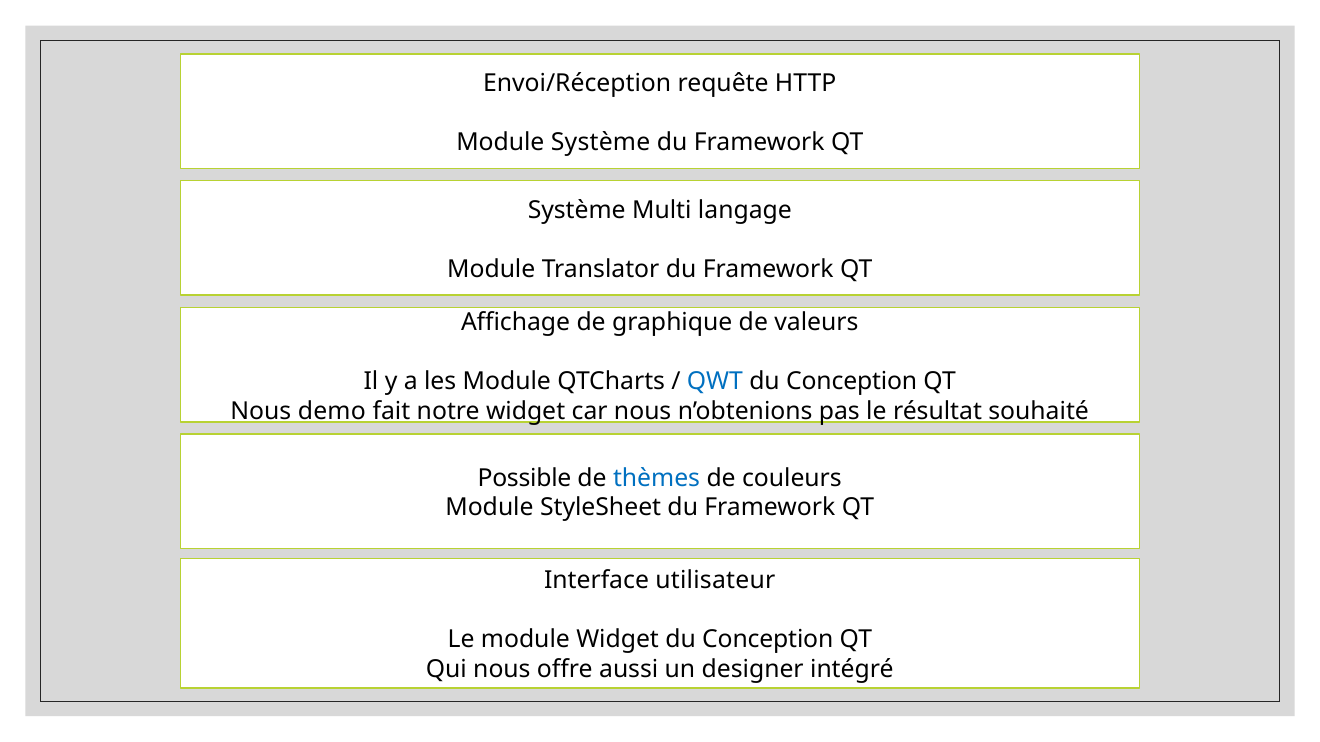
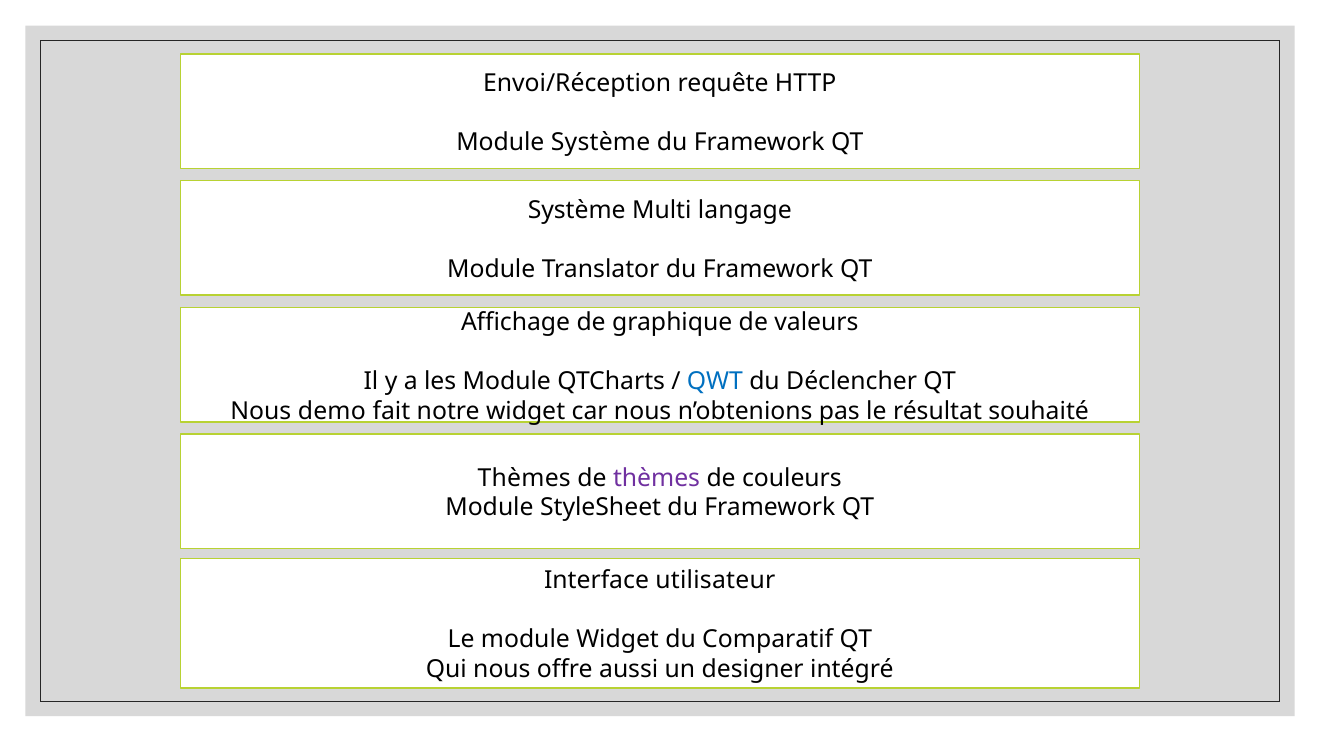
Conception at (852, 381): Conception -> Déclencher
Possible at (524, 478): Possible -> Thèmes
thèmes at (657, 478) colour: blue -> purple
Widget du Conception: Conception -> Comparatif
